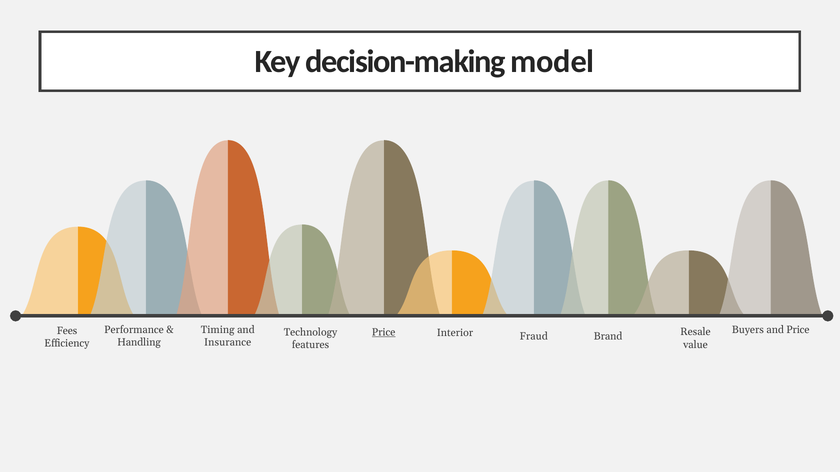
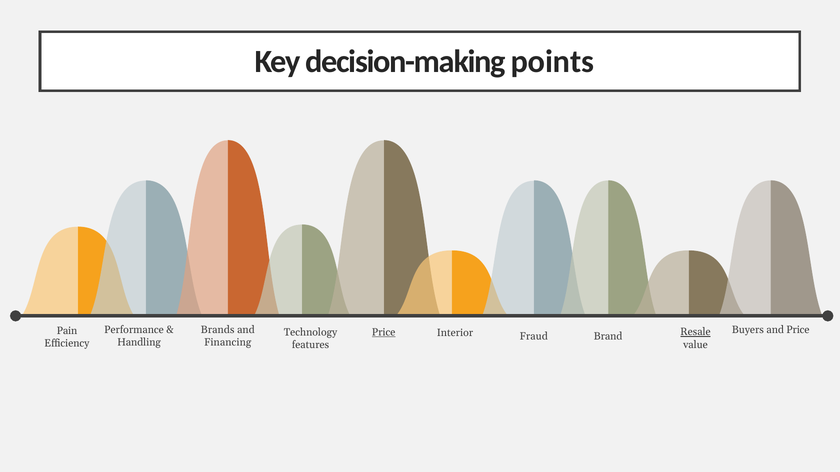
model: model -> points
Timing: Timing -> Brands
Fees: Fees -> Pain
Resale underline: none -> present
Insurance: Insurance -> Financing
